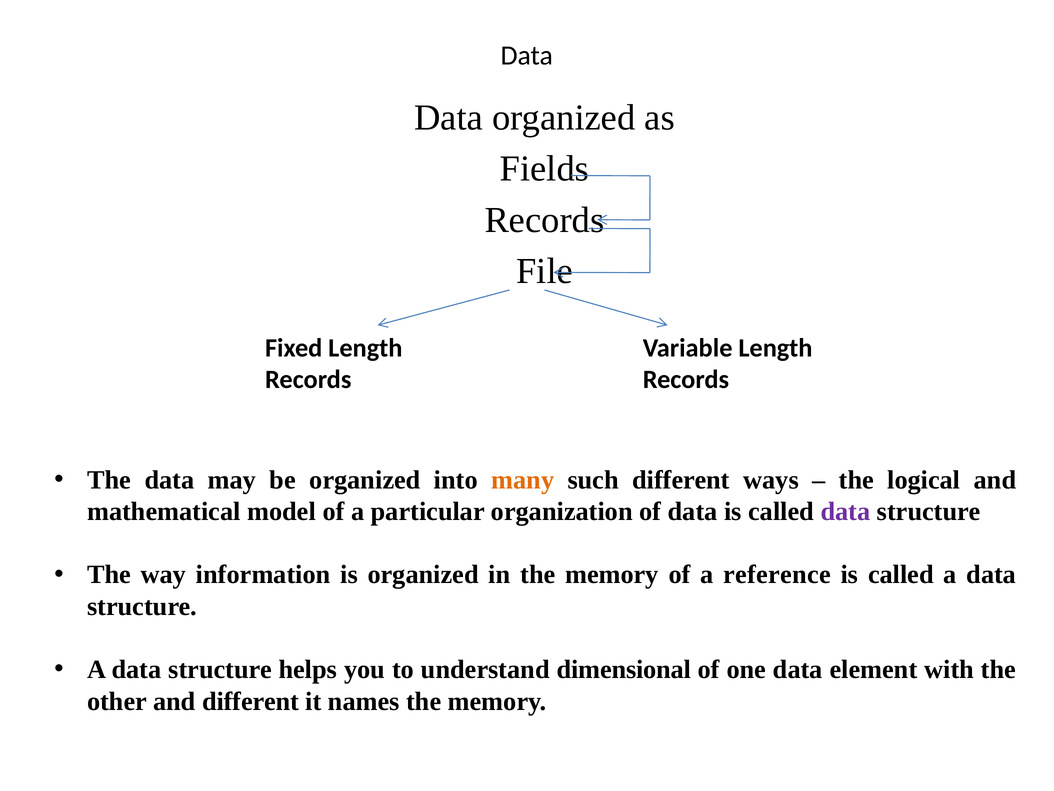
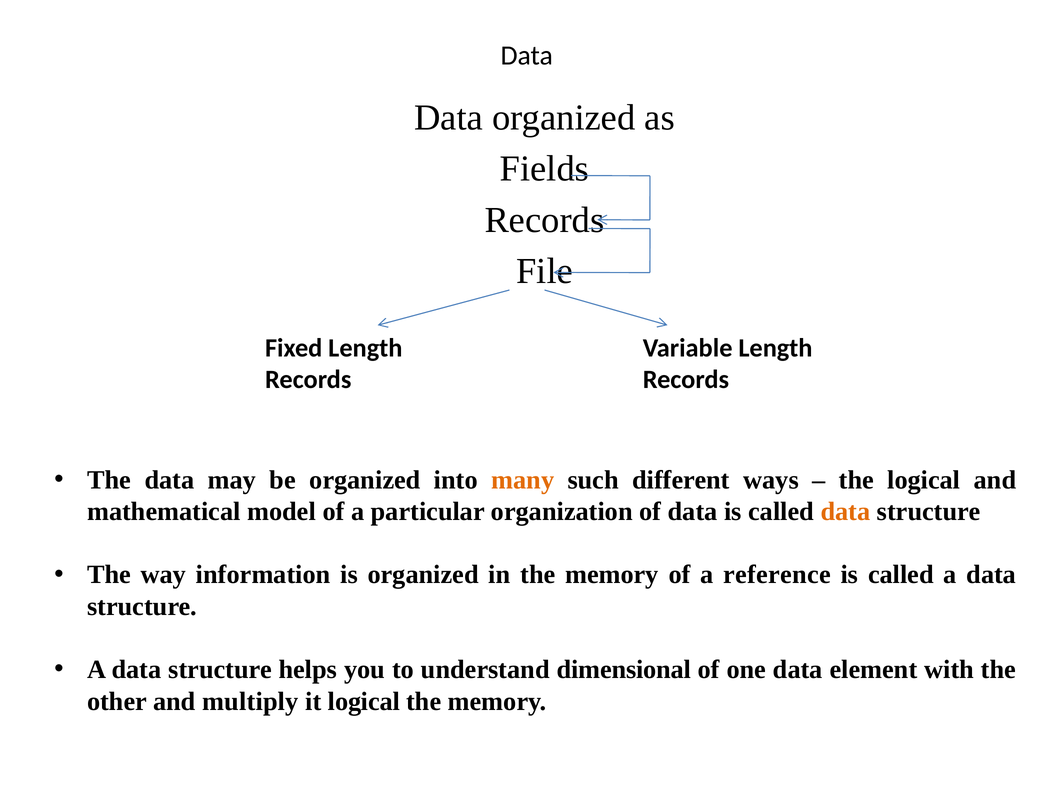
data at (846, 511) colour: purple -> orange
and different: different -> multiply
it names: names -> logical
